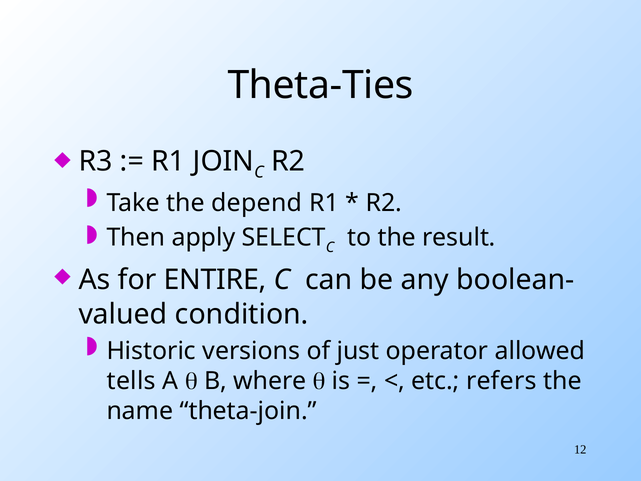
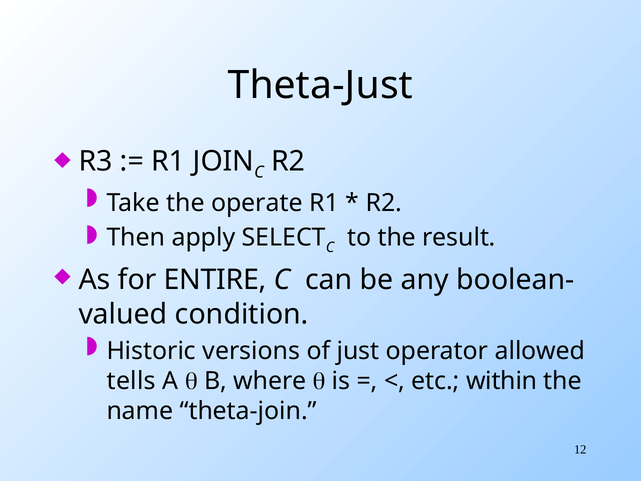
Theta-Ties: Theta-Ties -> Theta-Just
depend: depend -> operate
refers: refers -> within
